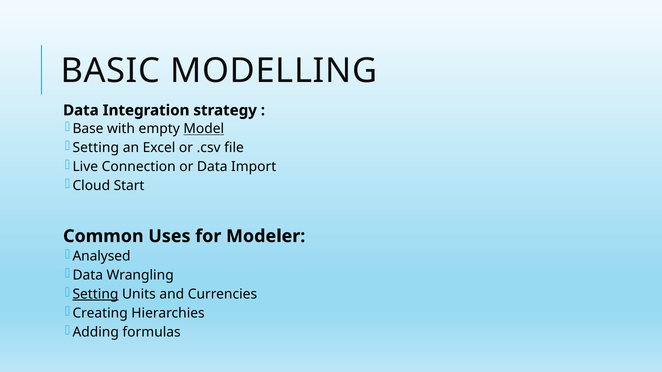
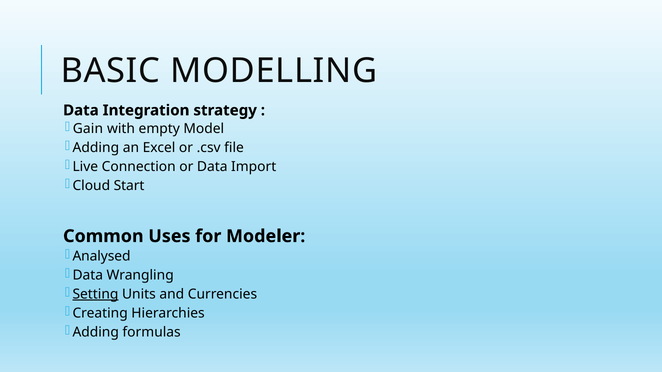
Base: Base -> Gain
Model underline: present -> none
Setting at (96, 148): Setting -> Adding
